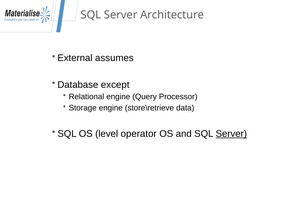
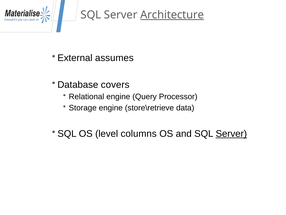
Architecture underline: none -> present
except: except -> covers
operator: operator -> columns
